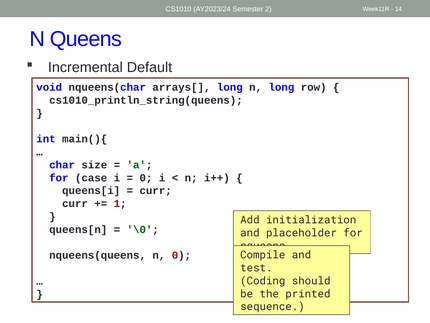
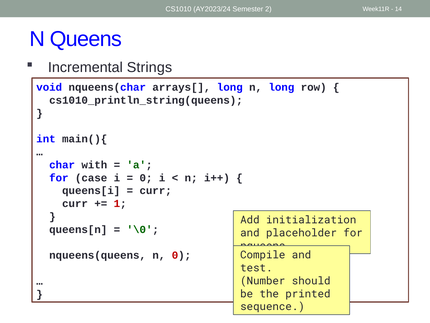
Default: Default -> Strings
size: size -> with
Coding: Coding -> Number
